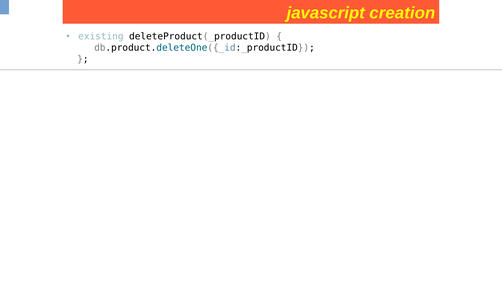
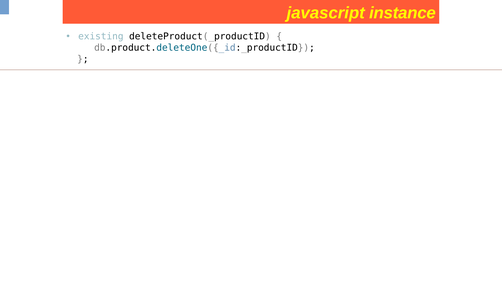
creation: creation -> instance
